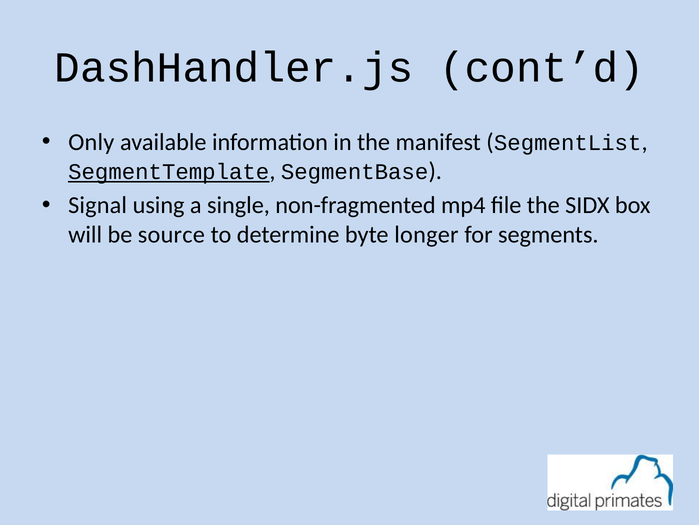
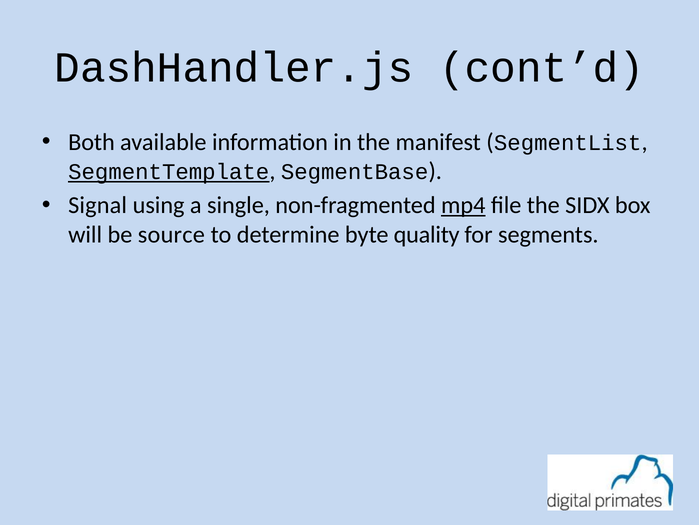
Only: Only -> Both
mp4 underline: none -> present
longer: longer -> quality
